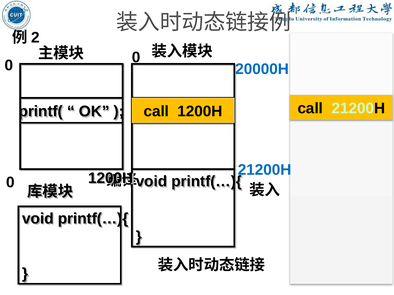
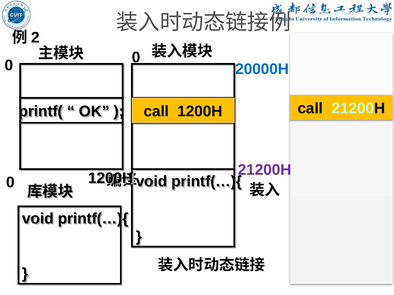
21200H at (265, 170) colour: blue -> purple
